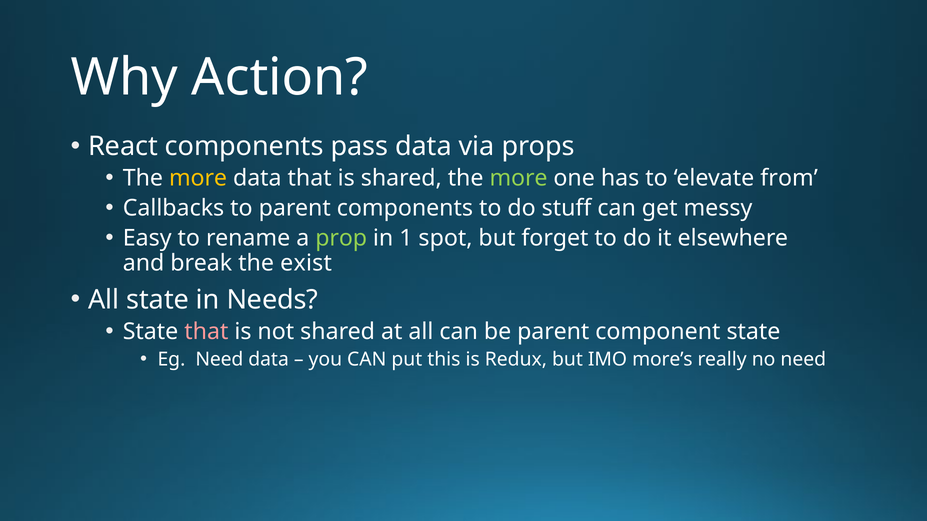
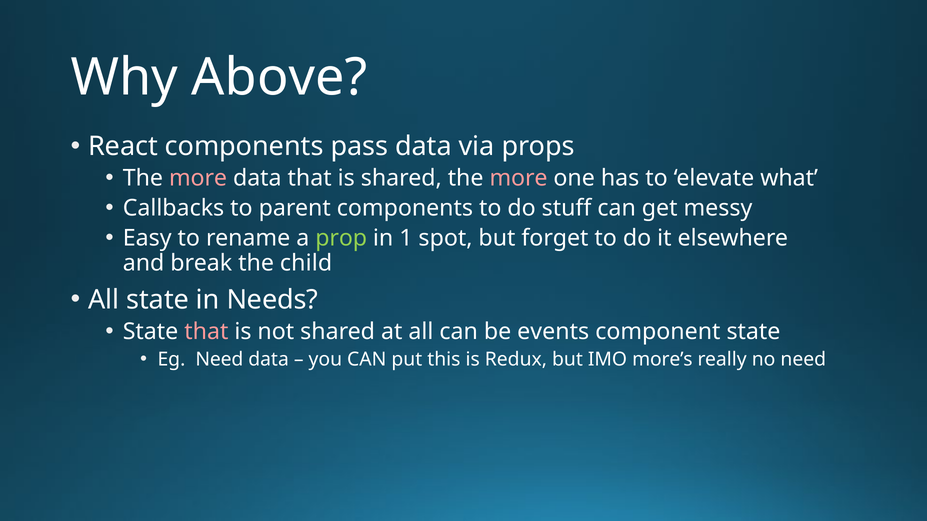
Action: Action -> Above
more at (198, 178) colour: yellow -> pink
more at (519, 178) colour: light green -> pink
from: from -> what
exist: exist -> child
be parent: parent -> events
